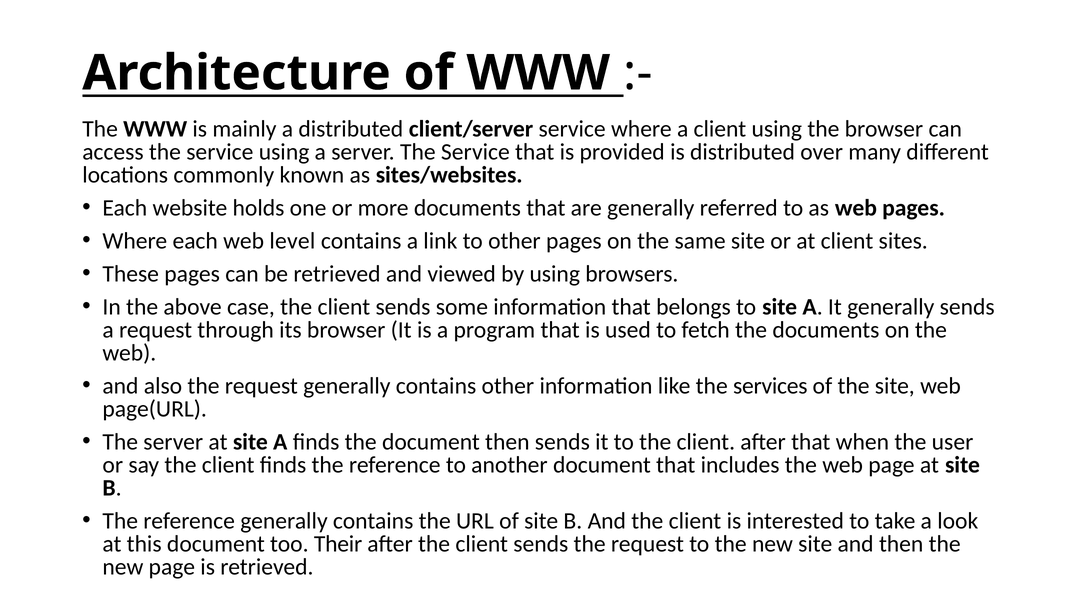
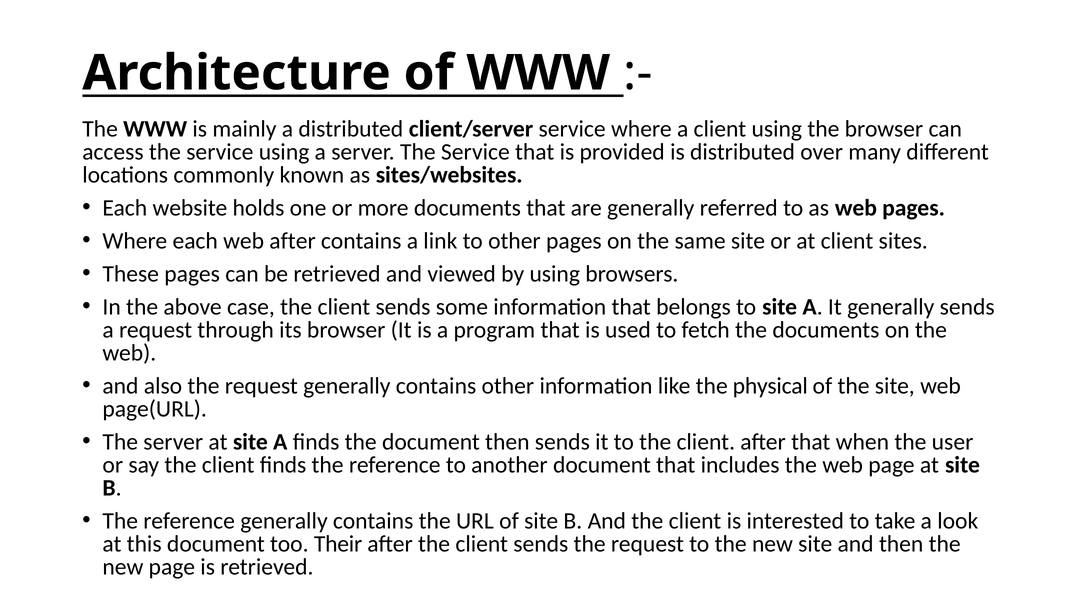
web level: level -> after
services: services -> physical
